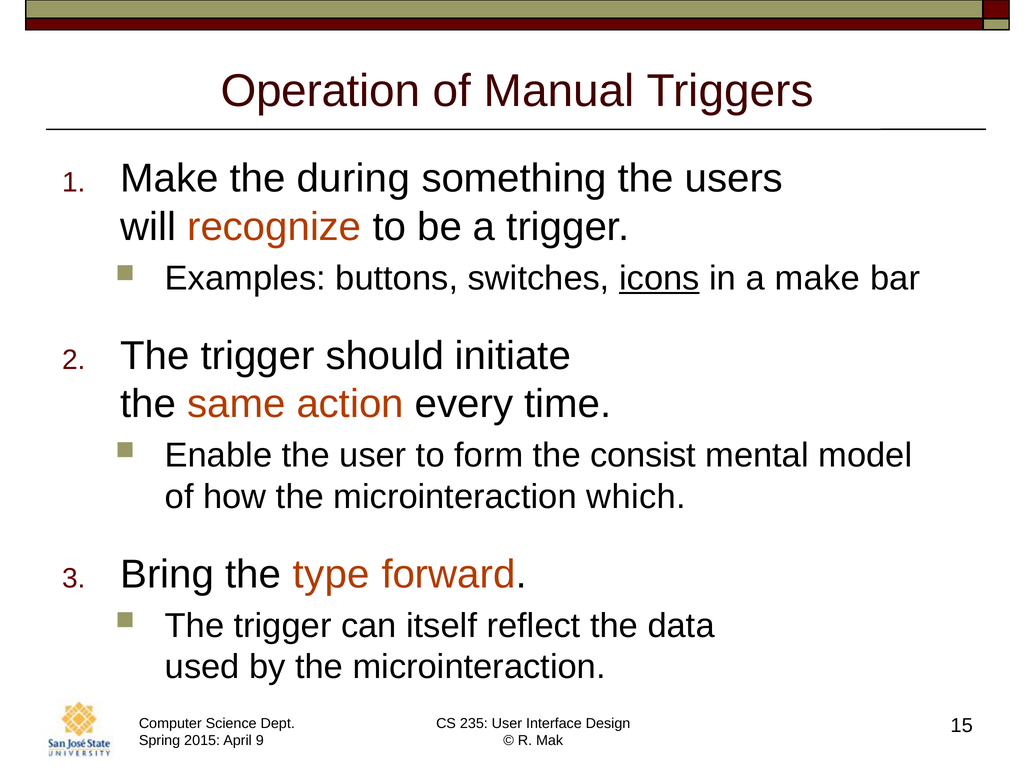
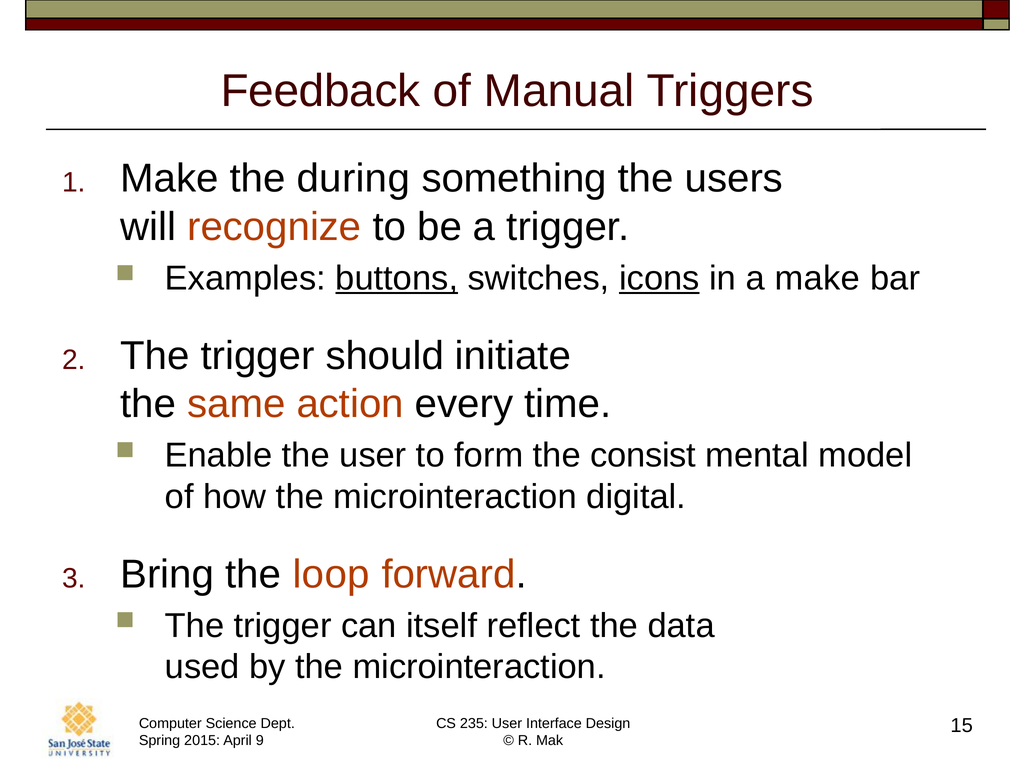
Operation: Operation -> Feedback
buttons underline: none -> present
which: which -> digital
type: type -> loop
